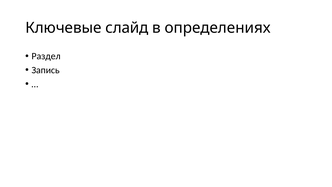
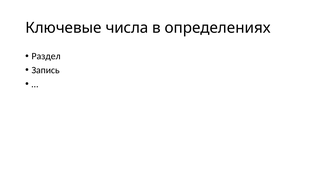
слайд: слайд -> числа
